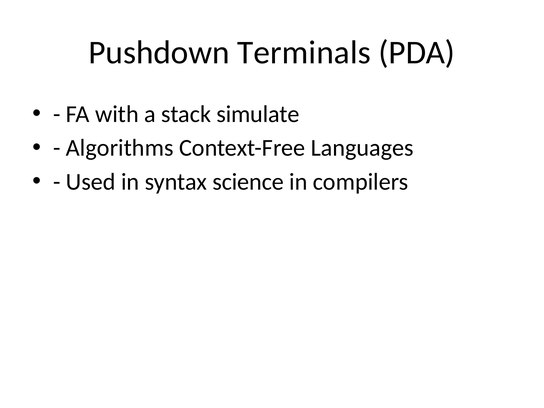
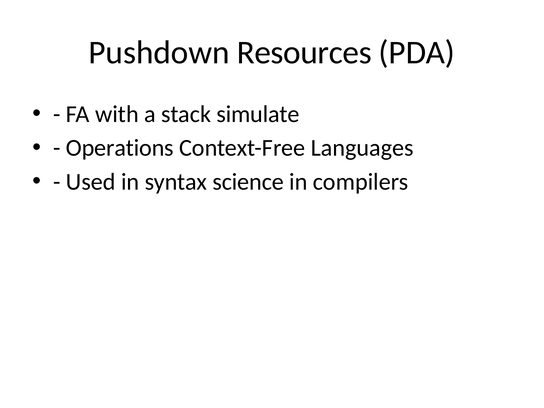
Terminals: Terminals -> Resources
Algorithms: Algorithms -> Operations
